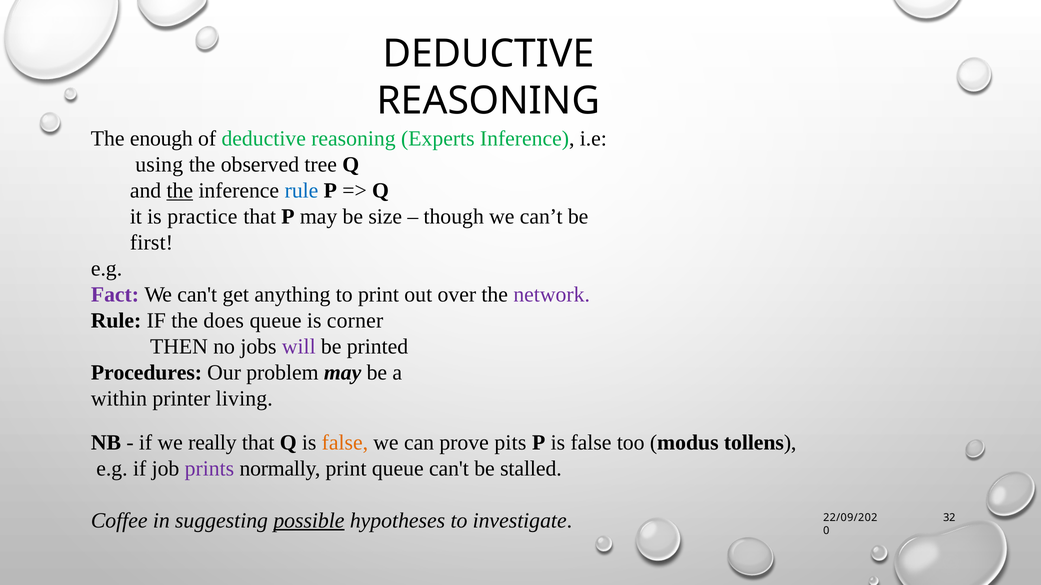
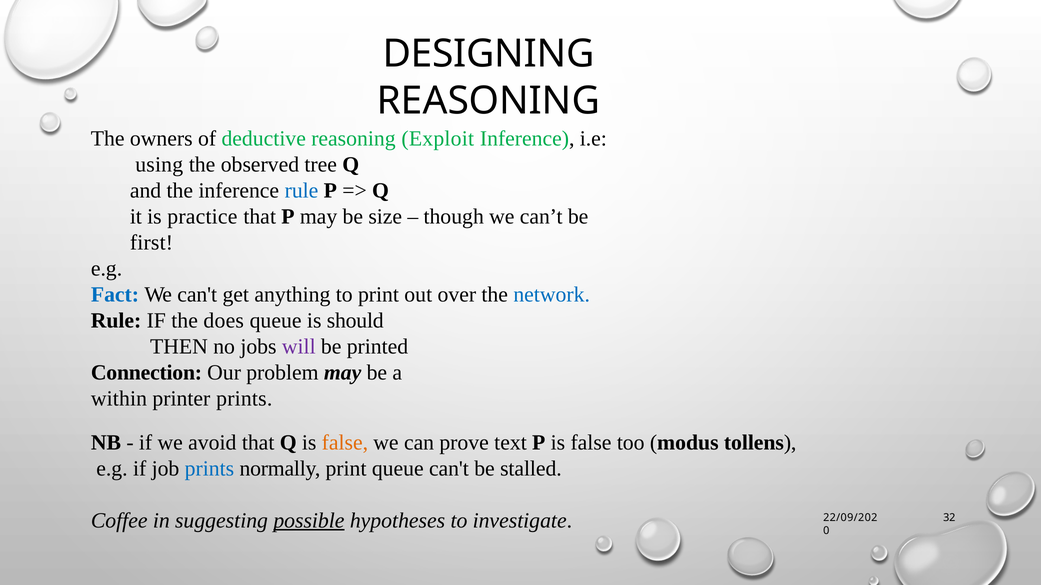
DEDUCTIVE at (488, 54): DEDUCTIVE -> DESIGNING
enough: enough -> owners
Experts: Experts -> Exploit
the at (180, 191) underline: present -> none
Fact colour: purple -> blue
network colour: purple -> blue
corner: corner -> should
Procedures: Procedures -> Connection
printer living: living -> prints
really: really -> avoid
pits: pits -> text
prints at (209, 469) colour: purple -> blue
